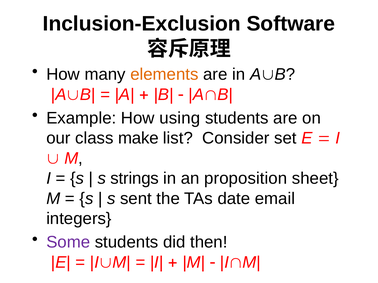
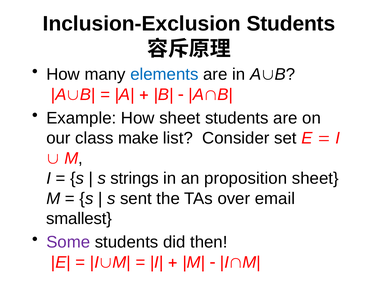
Inclusion-Exclusion Software: Software -> Students
elements colour: orange -> blue
How using: using -> sheet
date: date -> over
integers: integers -> smallest
